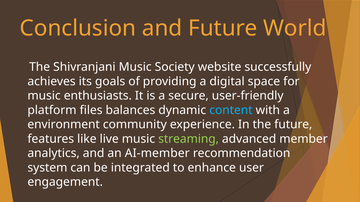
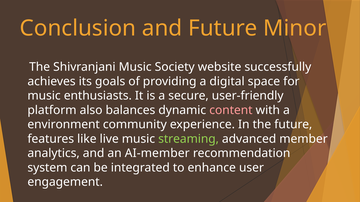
World: World -> Minor
files: files -> also
content colour: light blue -> pink
